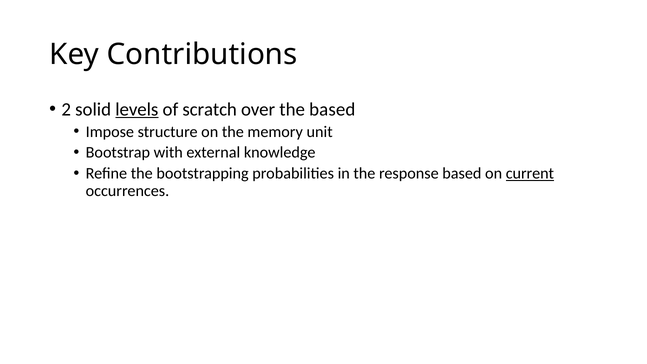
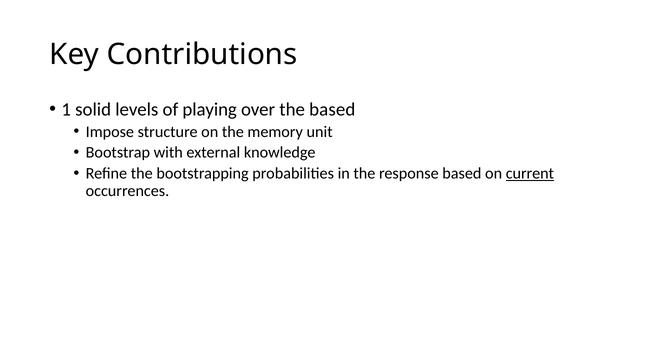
2: 2 -> 1
levels underline: present -> none
scratch: scratch -> playing
